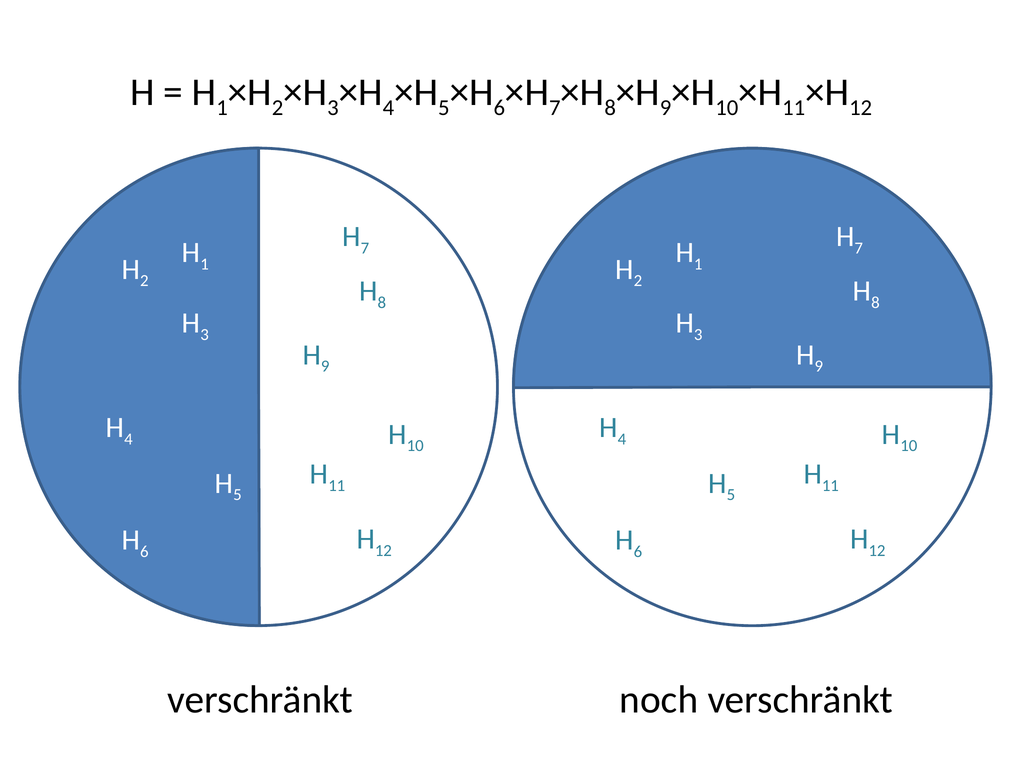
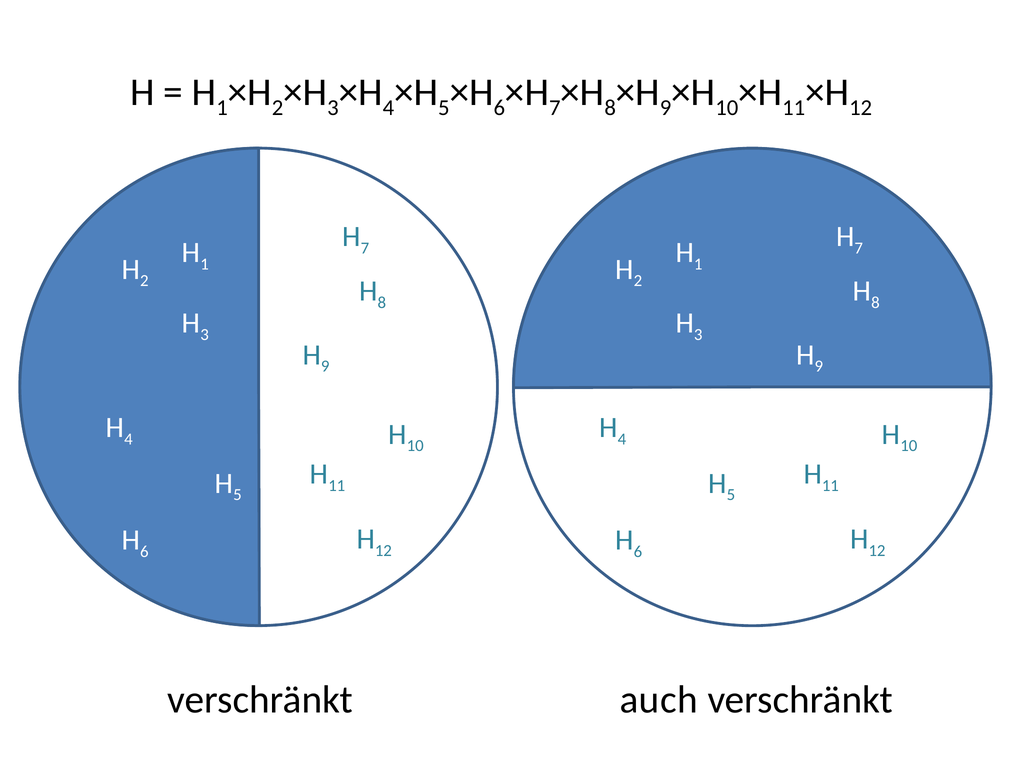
noch: noch -> auch
